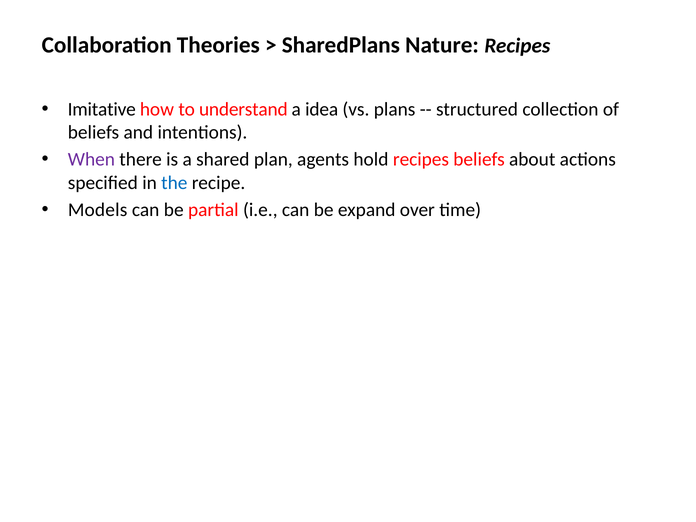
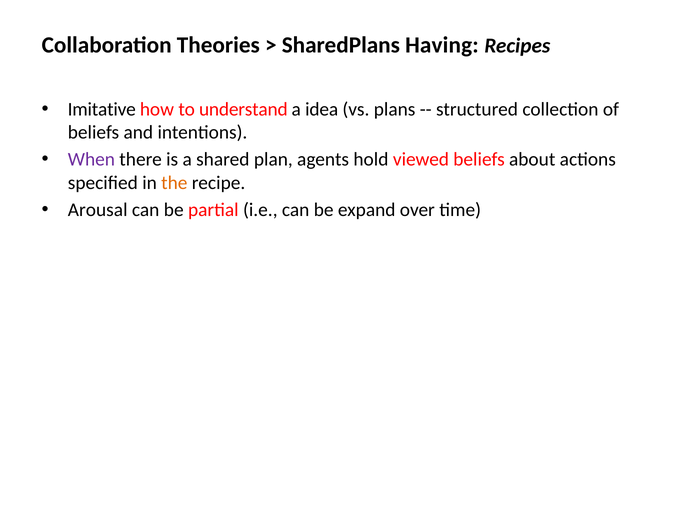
Nature: Nature -> Having
hold recipes: recipes -> viewed
the colour: blue -> orange
Models: Models -> Arousal
